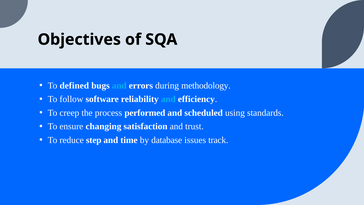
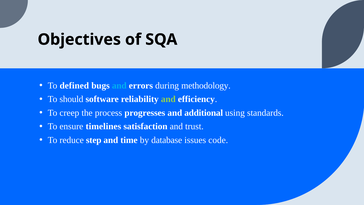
follow: follow -> should
and at (168, 99) colour: light blue -> light green
performed: performed -> progresses
scheduled: scheduled -> additional
changing: changing -> timelines
track: track -> code
